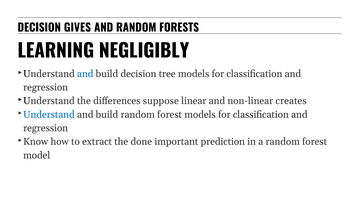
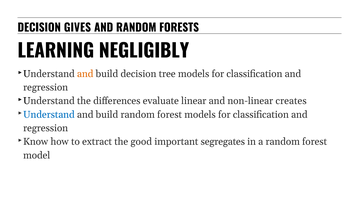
and at (85, 74) colour: blue -> orange
suppose: suppose -> evaluate
done: done -> good
prediction: prediction -> segregates
